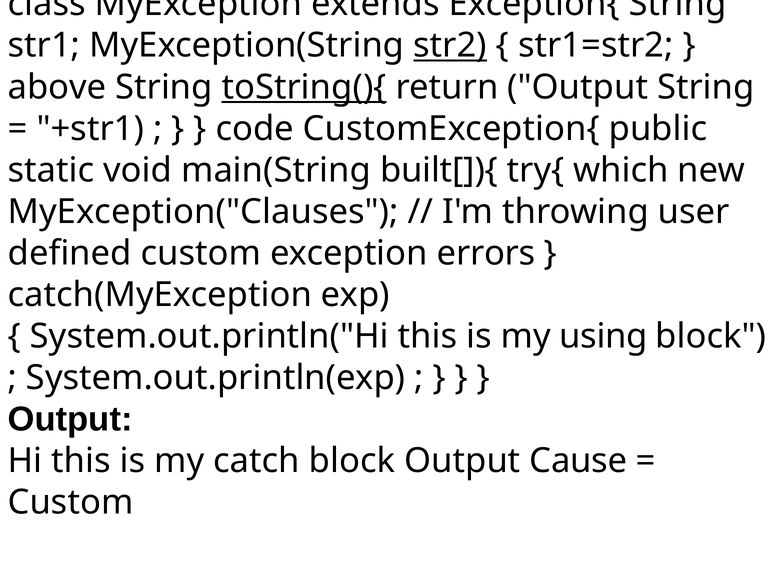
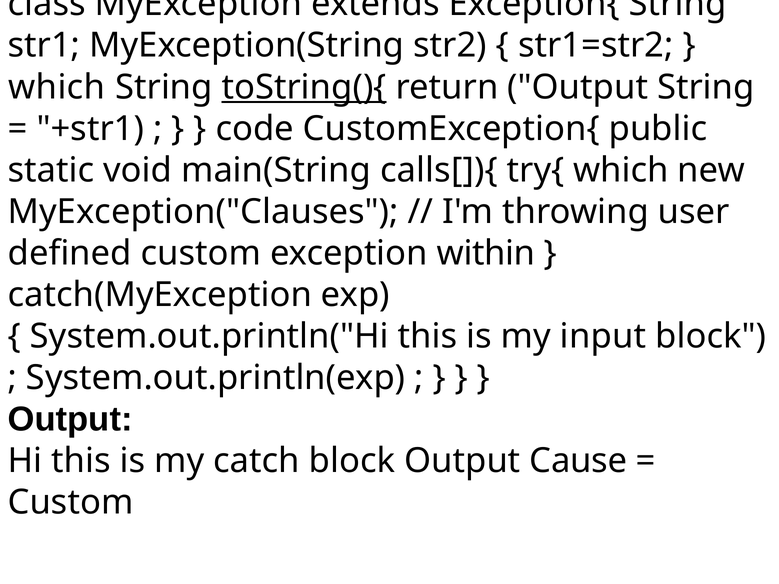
str2 underline: present -> none
above at (57, 87): above -> which
built[]){: built[]){ -> calls[]){
errors: errors -> within
using: using -> input
